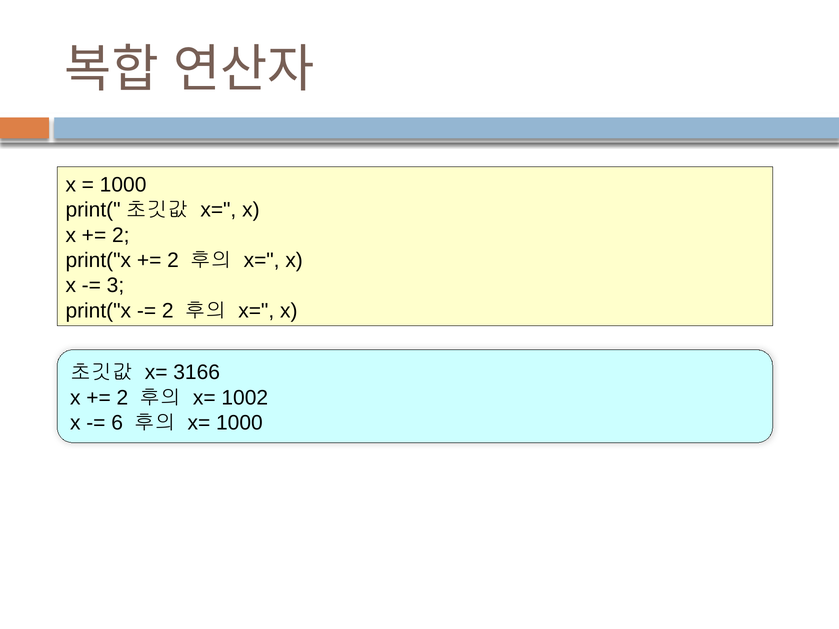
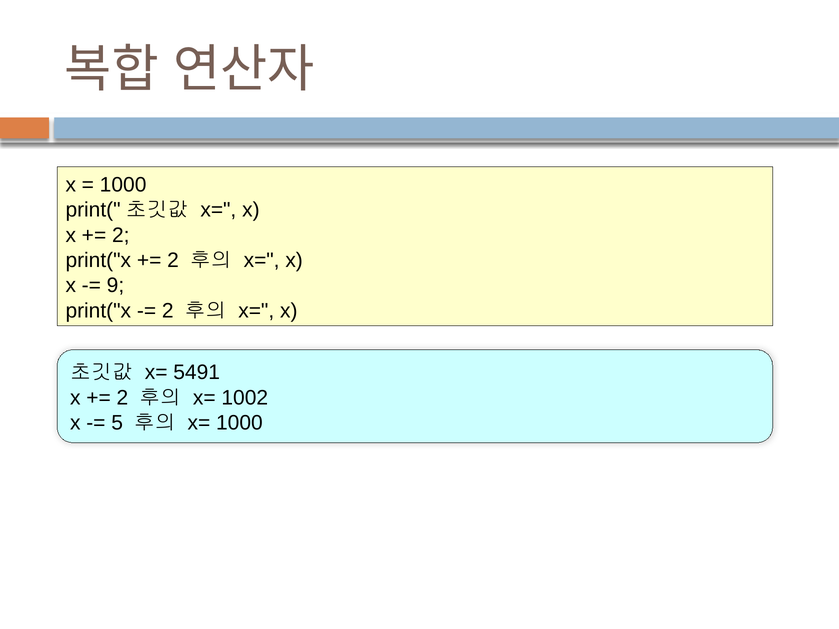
3: 3 -> 9
3166: 3166 -> 5491
6: 6 -> 5
